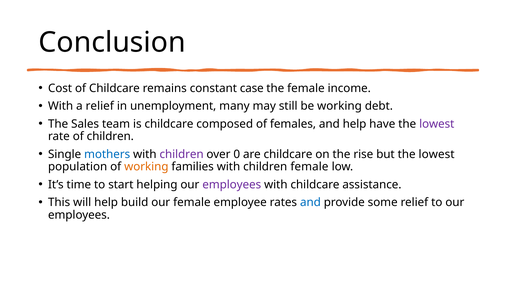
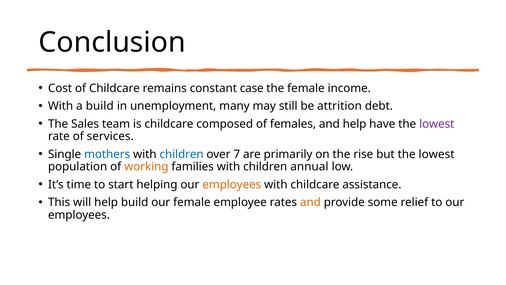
a relief: relief -> build
be working: working -> attrition
of children: children -> services
children at (182, 154) colour: purple -> blue
0: 0 -> 7
are childcare: childcare -> primarily
children female: female -> annual
employees at (232, 184) colour: purple -> orange
and at (310, 202) colour: blue -> orange
